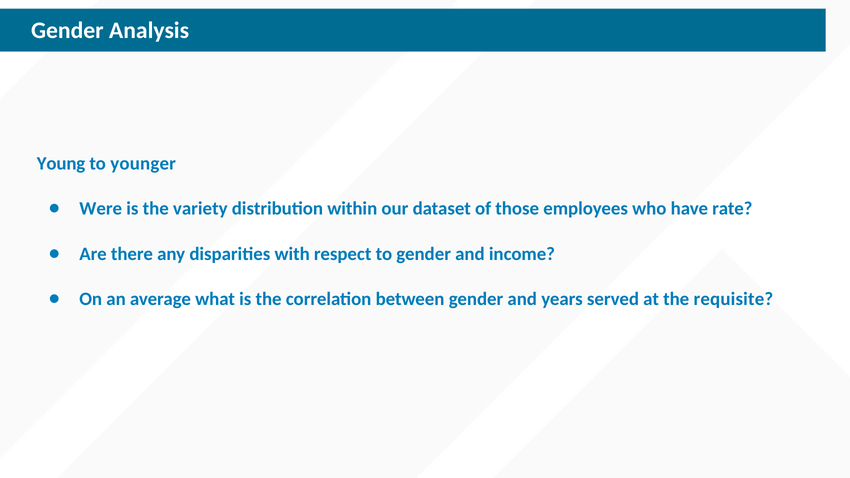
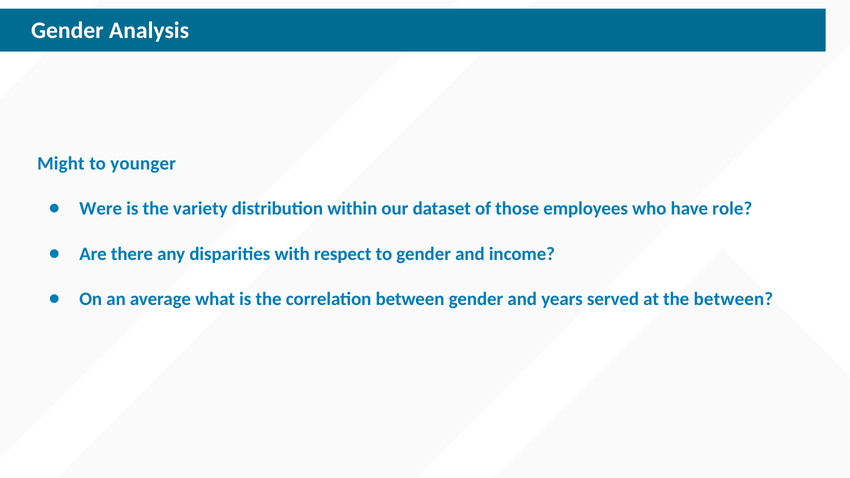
Young: Young -> Might
rate: rate -> role
the requisite: requisite -> between
